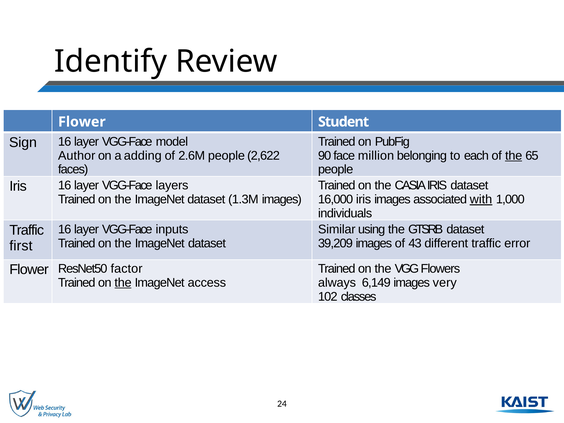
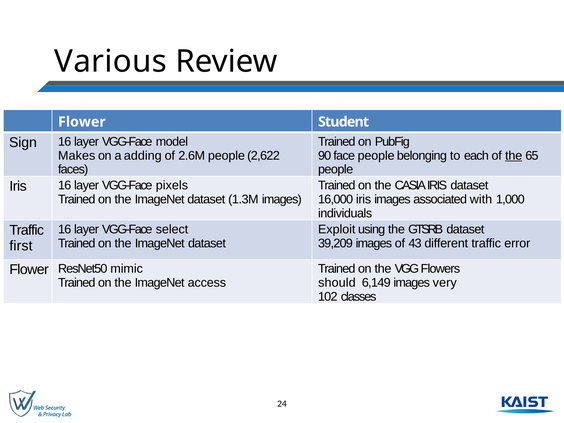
Identify: Identify -> Various
Author: Author -> Makes
face million: million -> people
layers: layers -> pixels
with underline: present -> none
inputs: inputs -> select
Similar: Similar -> Exploit
factor: factor -> mimic
the at (123, 283) underline: present -> none
always: always -> should
